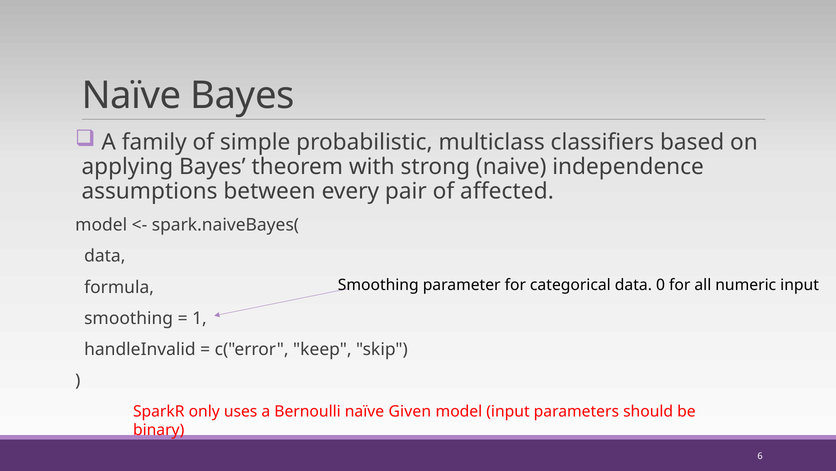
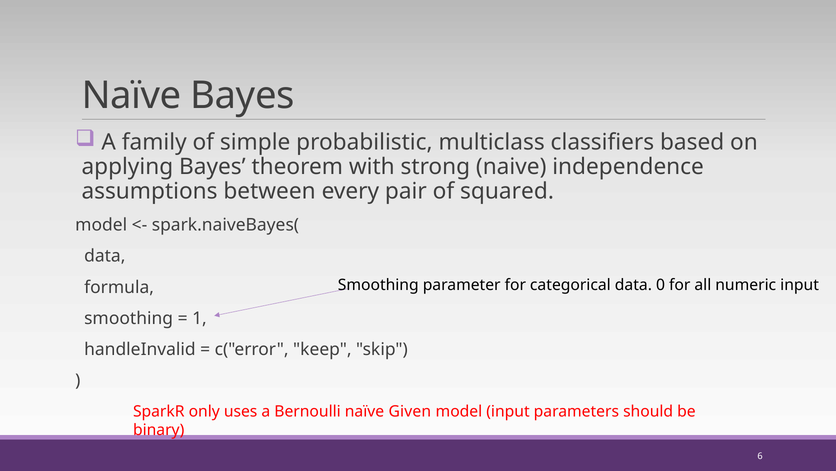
affected: affected -> squared
